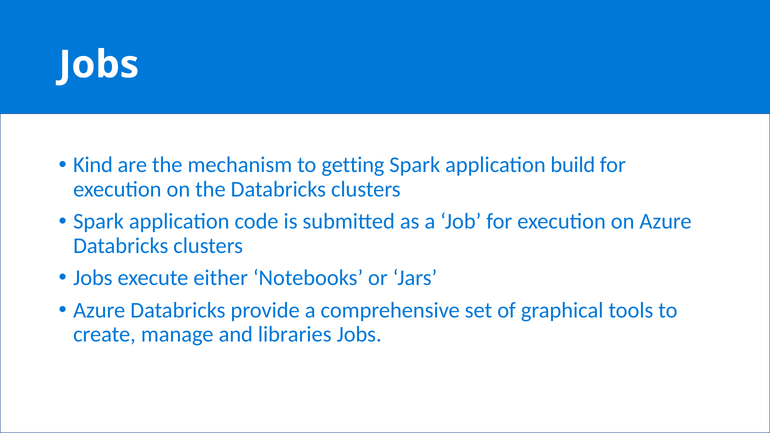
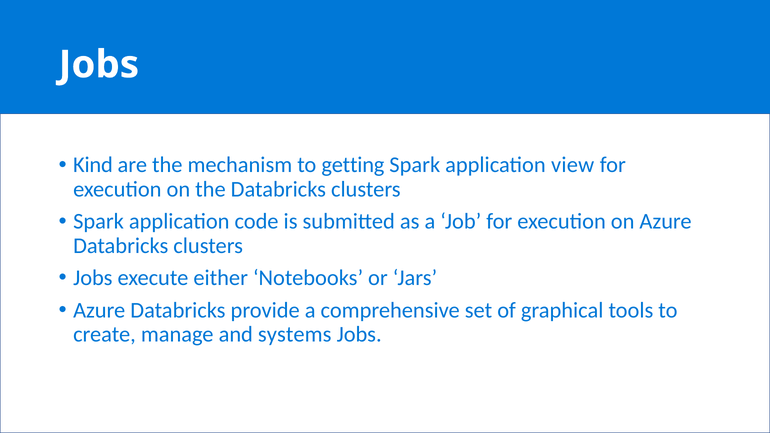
build: build -> view
libraries: libraries -> systems
